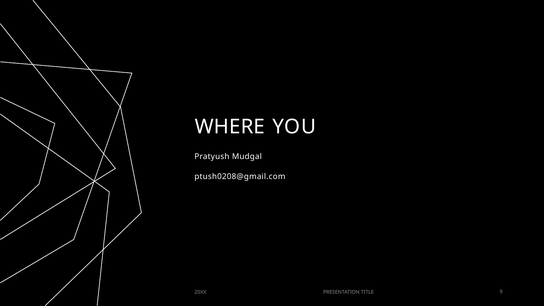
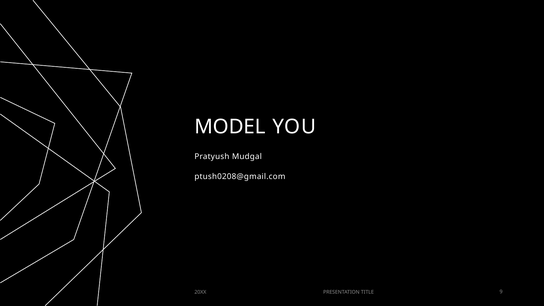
WHERE: WHERE -> MODEL
